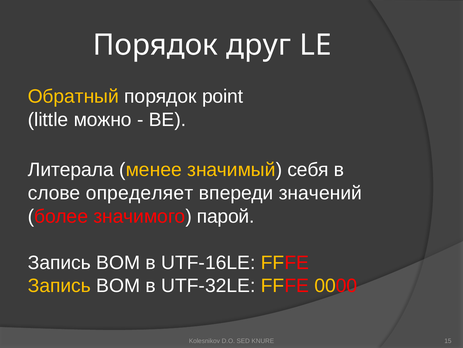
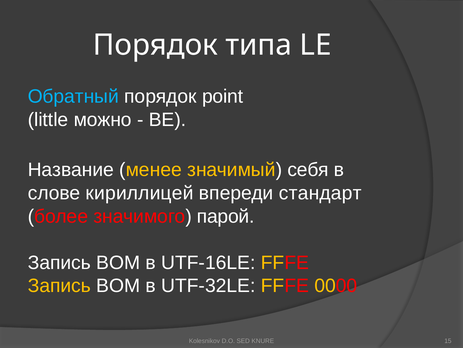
друг: друг -> типа
Обратный colour: yellow -> light blue
Литерала: Литерала -> Название
определяет: определяет -> кириллицей
значений: значений -> стандарт
